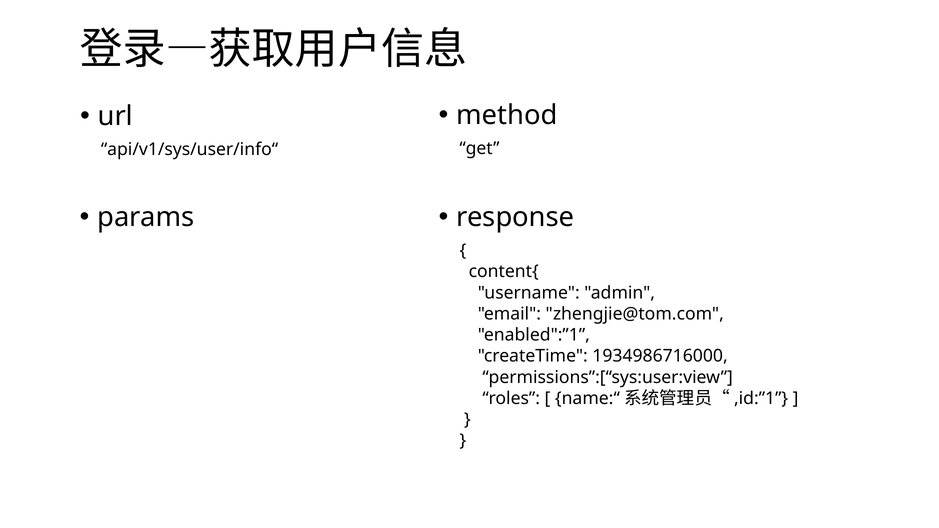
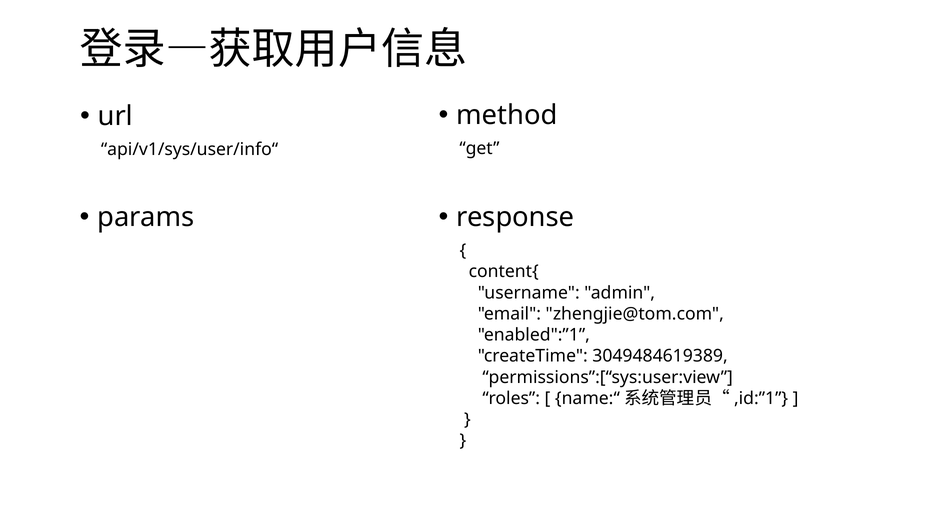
1934986716000: 1934986716000 -> 3049484619389
